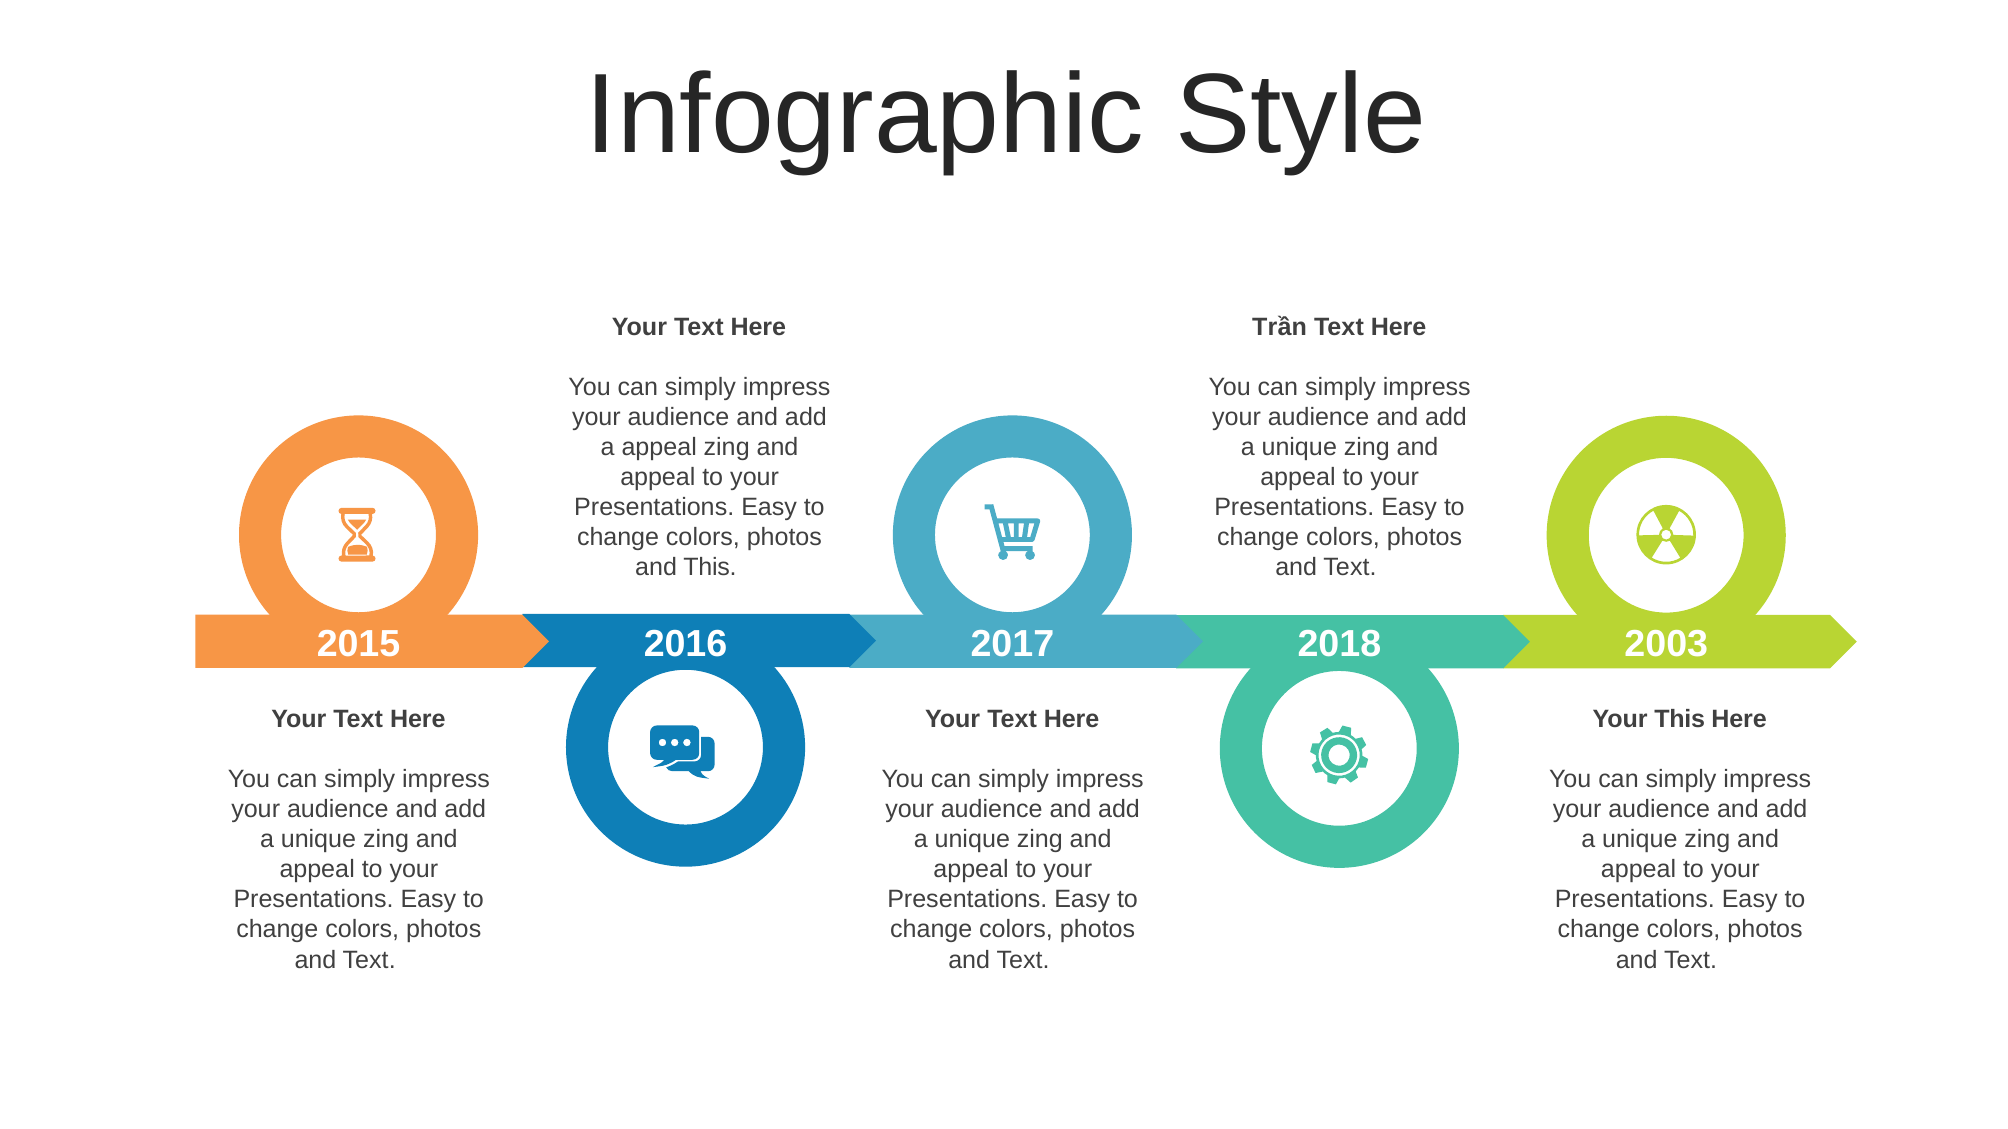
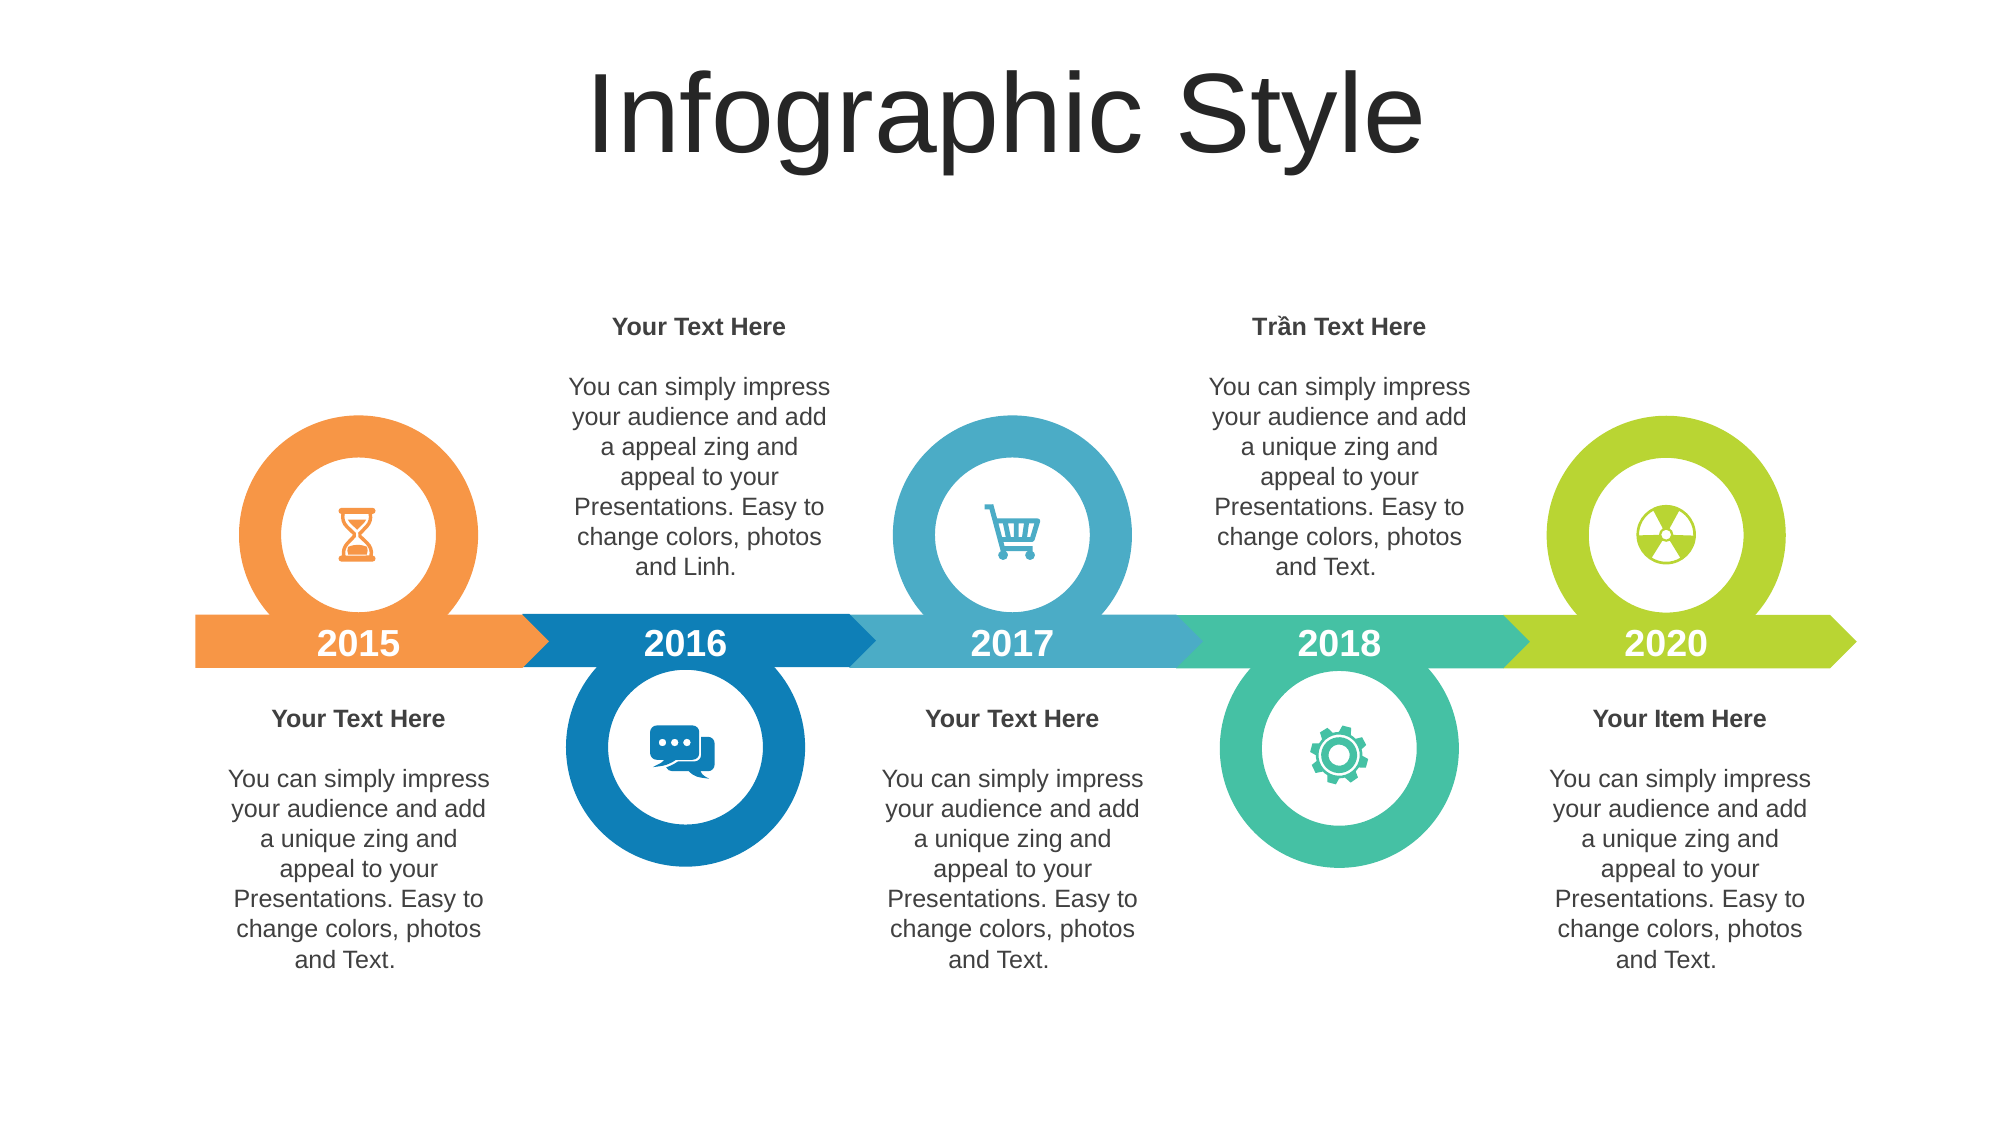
and This: This -> Linh
2003: 2003 -> 2020
Your This: This -> Item
